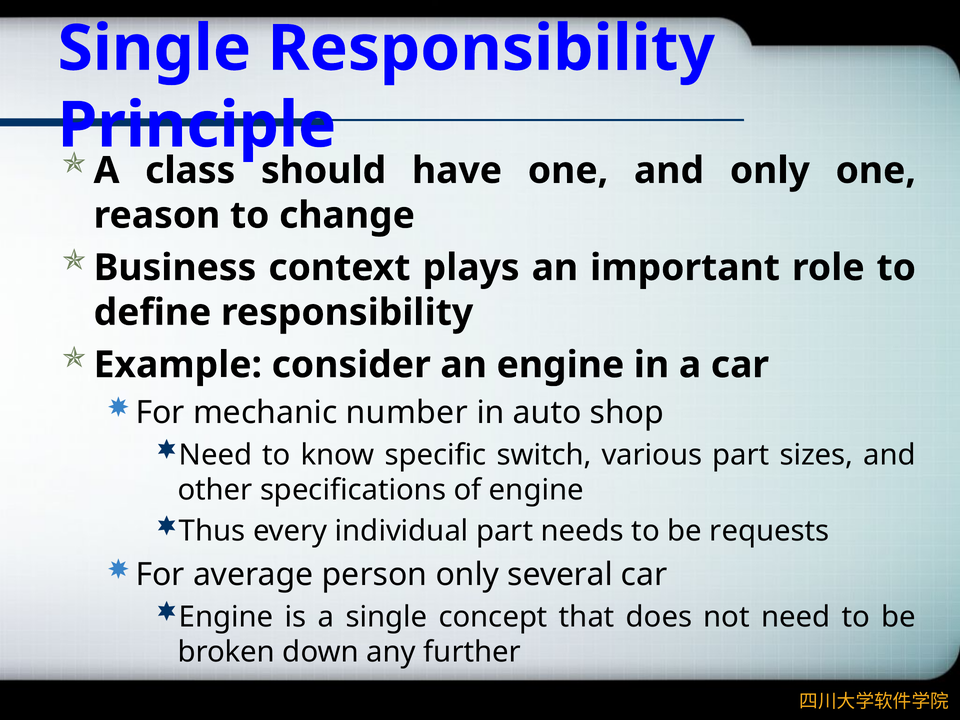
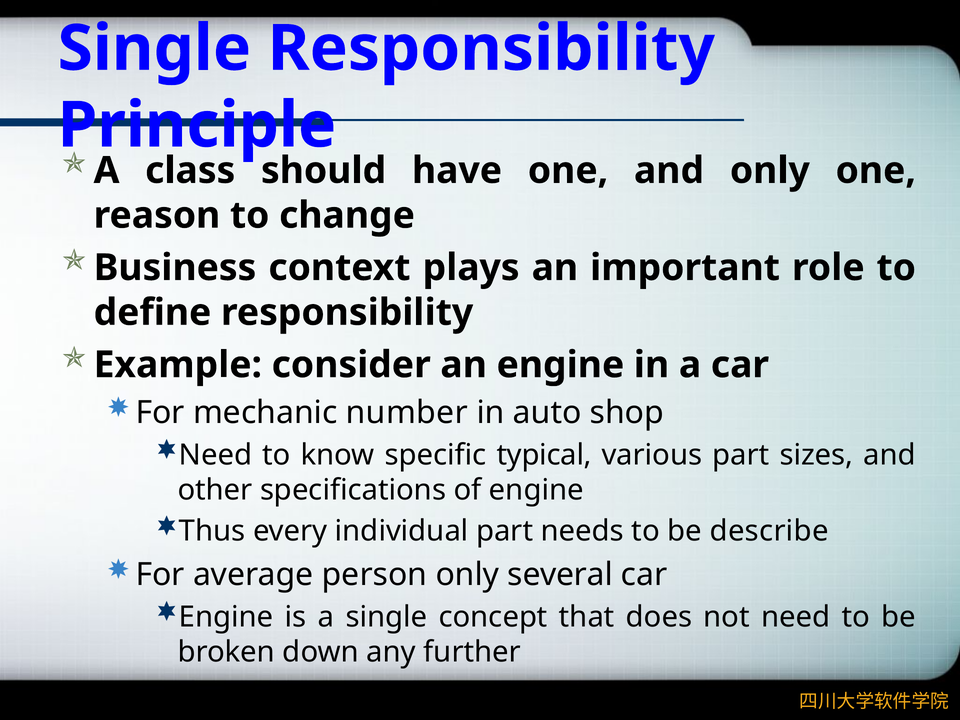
switch: switch -> typical
requests: requests -> describe
